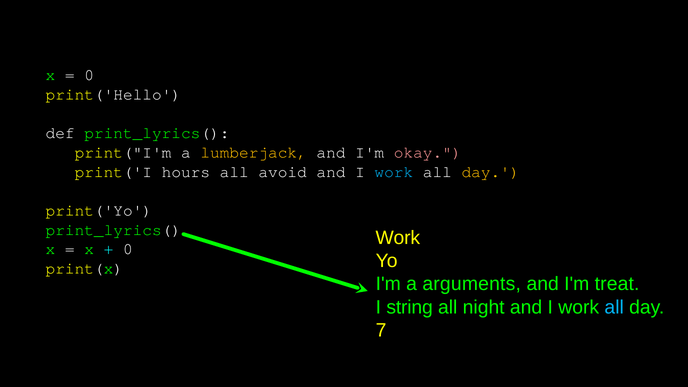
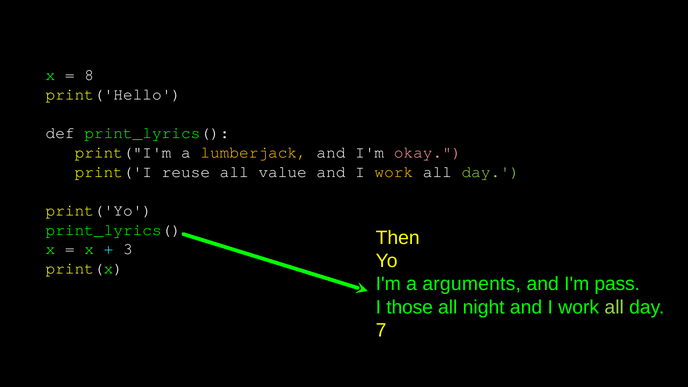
0 at (89, 75): 0 -> 8
hours: hours -> reuse
avoid: avoid -> value
work at (394, 172) colour: light blue -> yellow
day at (491, 172) colour: yellow -> light green
Work at (398, 238): Work -> Then
0 at (128, 249): 0 -> 3
treat: treat -> pass
string: string -> those
all at (614, 307) colour: light blue -> light green
